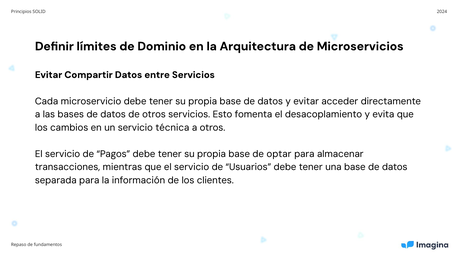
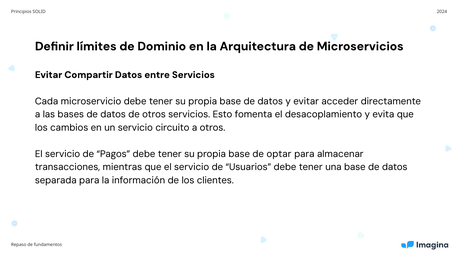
técnica: técnica -> circuito
